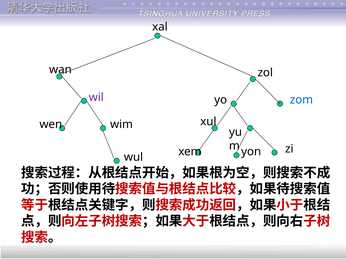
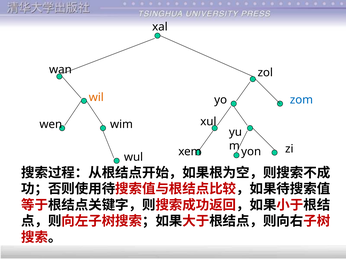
wil colour: purple -> orange
